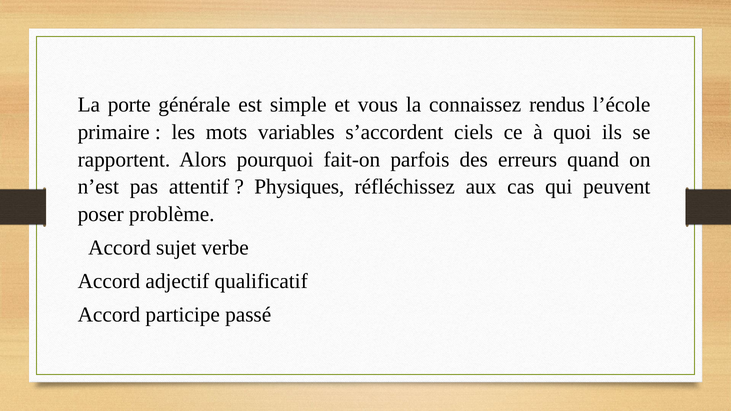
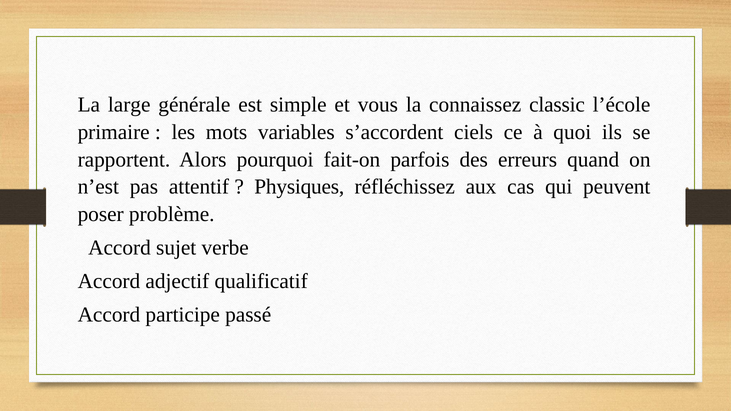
porte: porte -> large
rendus: rendus -> classic
